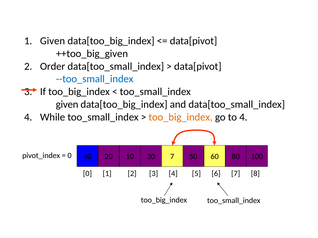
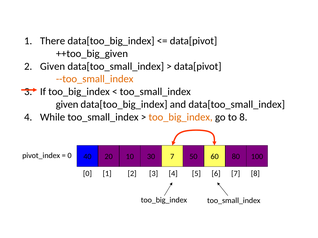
1 Given: Given -> There
2 Order: Order -> Given
--too_small_index colour: blue -> orange
to 4: 4 -> 8
